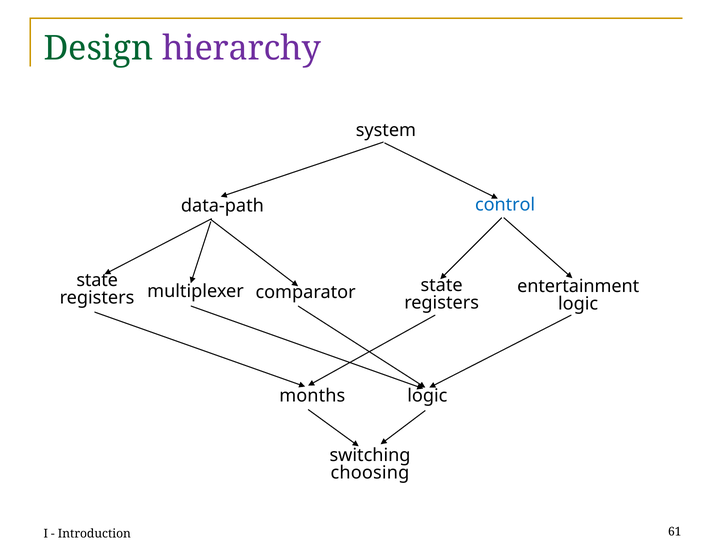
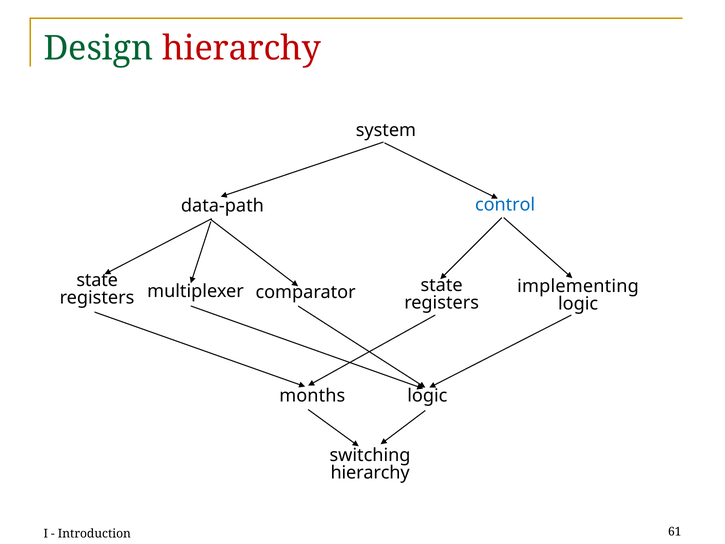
hierarchy at (242, 49) colour: purple -> red
entertainment: entertainment -> implementing
choosing at (370, 472): choosing -> hierarchy
